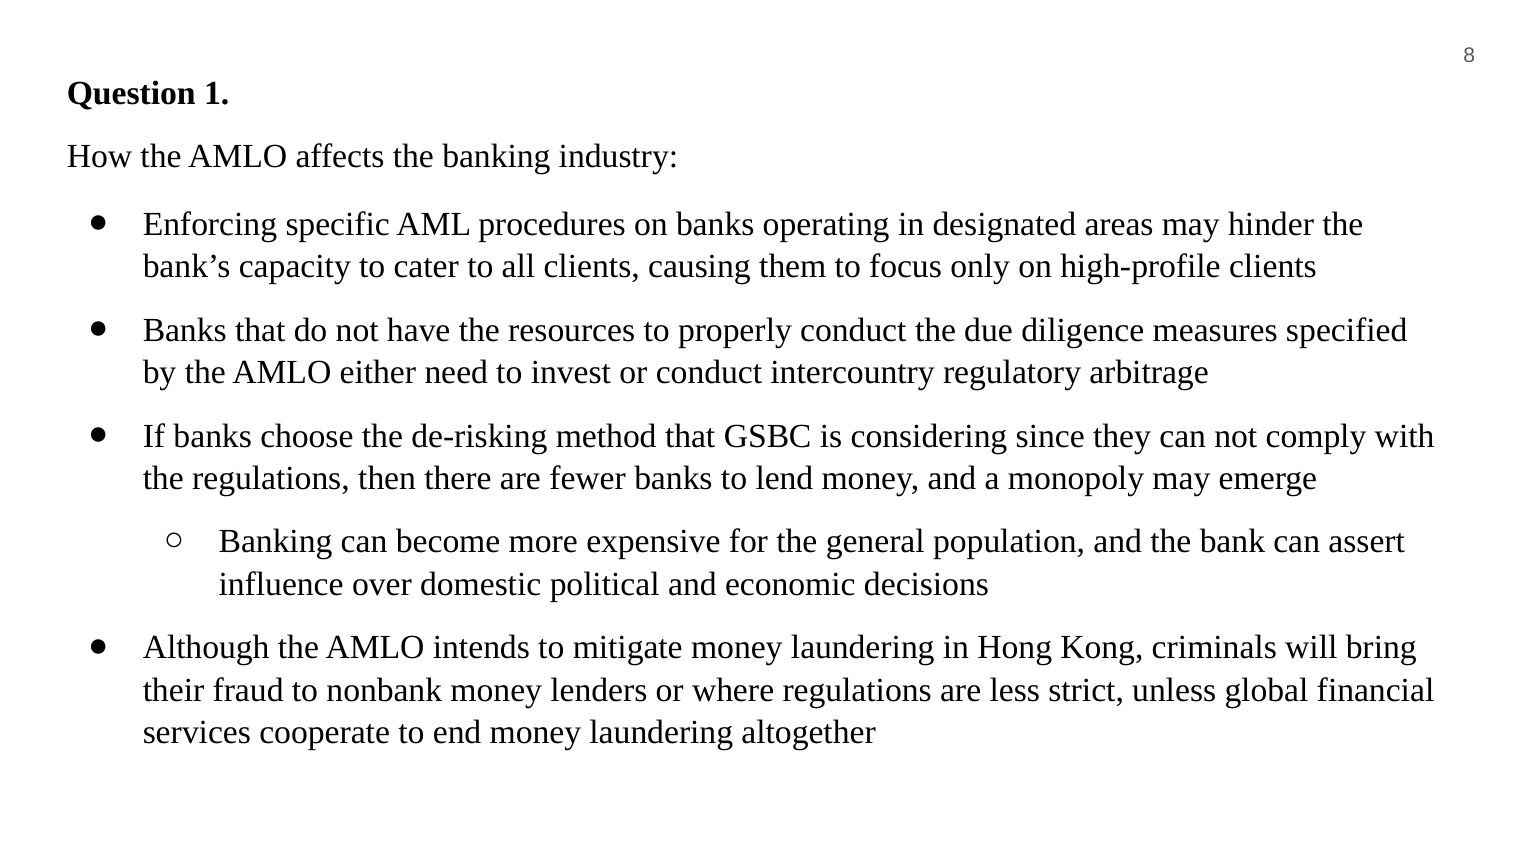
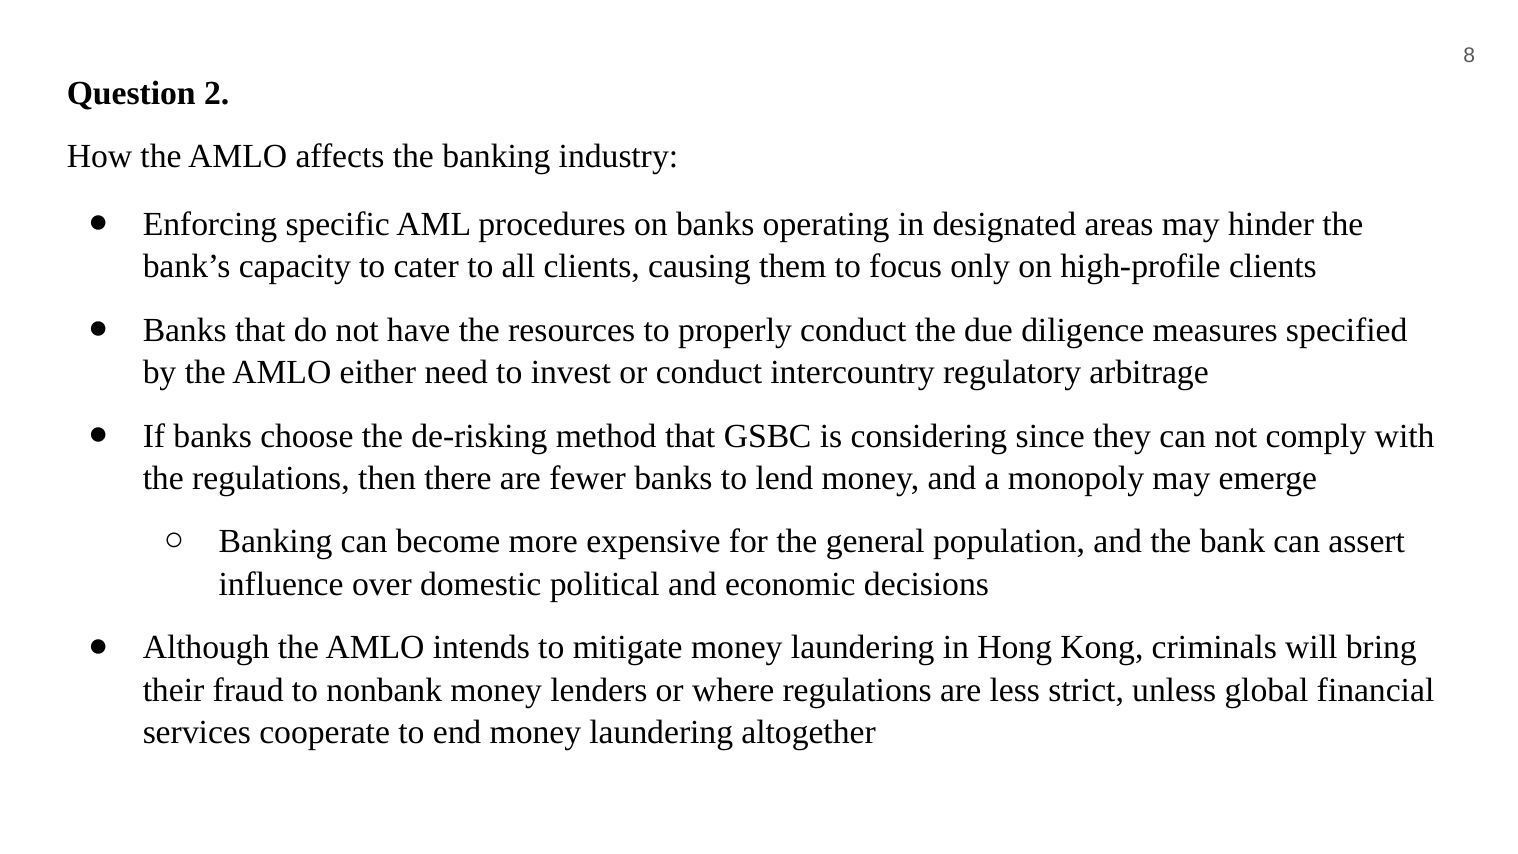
1: 1 -> 2
